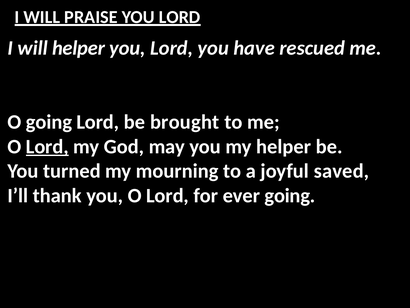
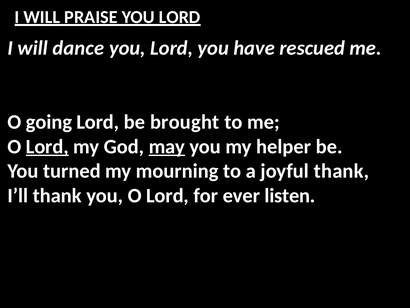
will helper: helper -> dance
may underline: none -> present
joyful saved: saved -> thank
ever going: going -> listen
